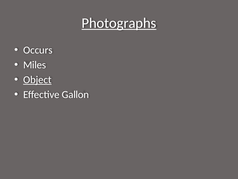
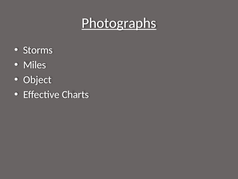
Occurs: Occurs -> Storms
Object underline: present -> none
Gallon: Gallon -> Charts
